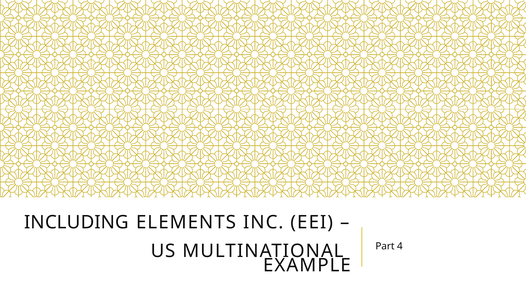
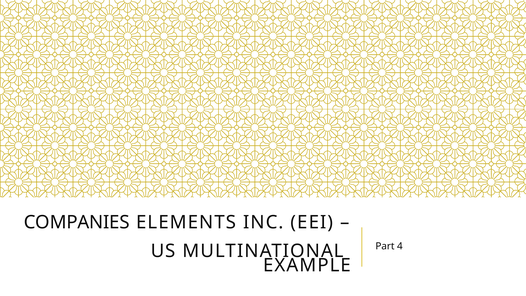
INCLUDING: INCLUDING -> COMPANIES
